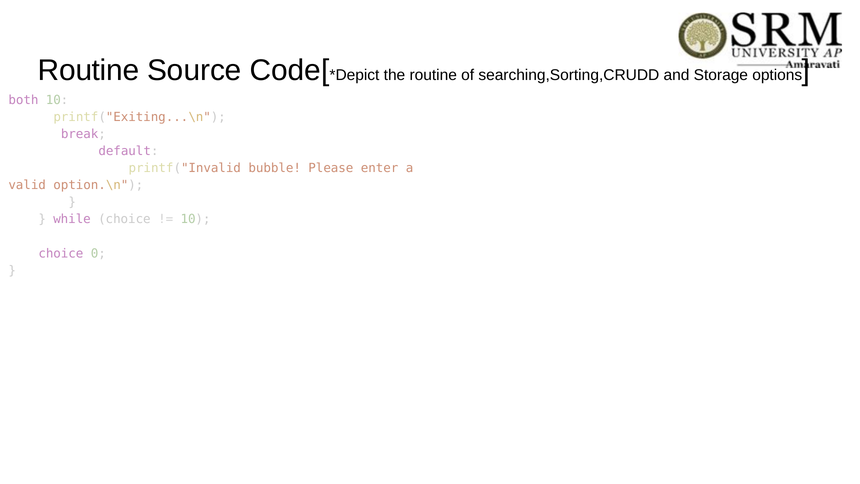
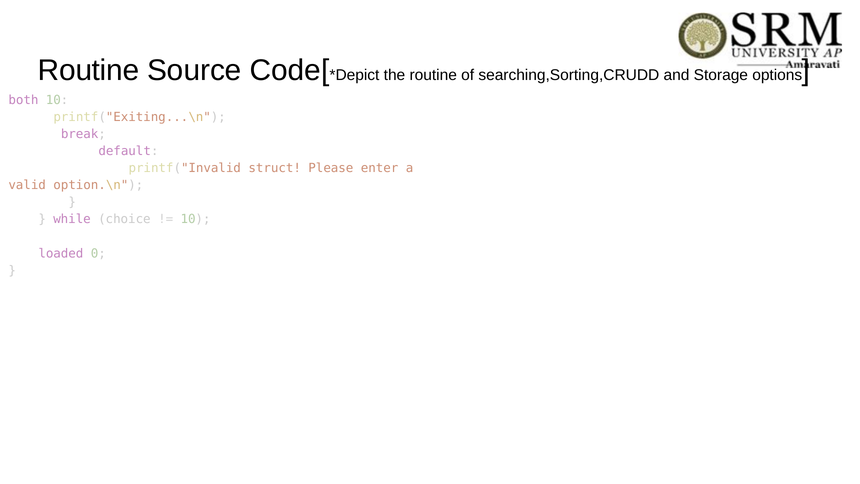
bubble: bubble -> struct
choice at (61, 253): choice -> loaded
